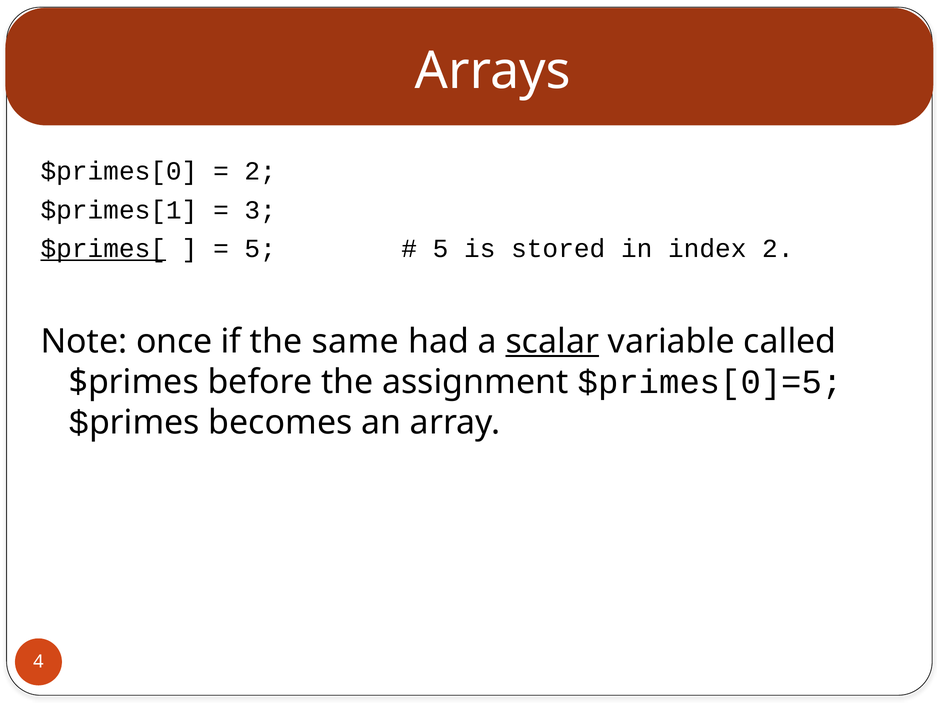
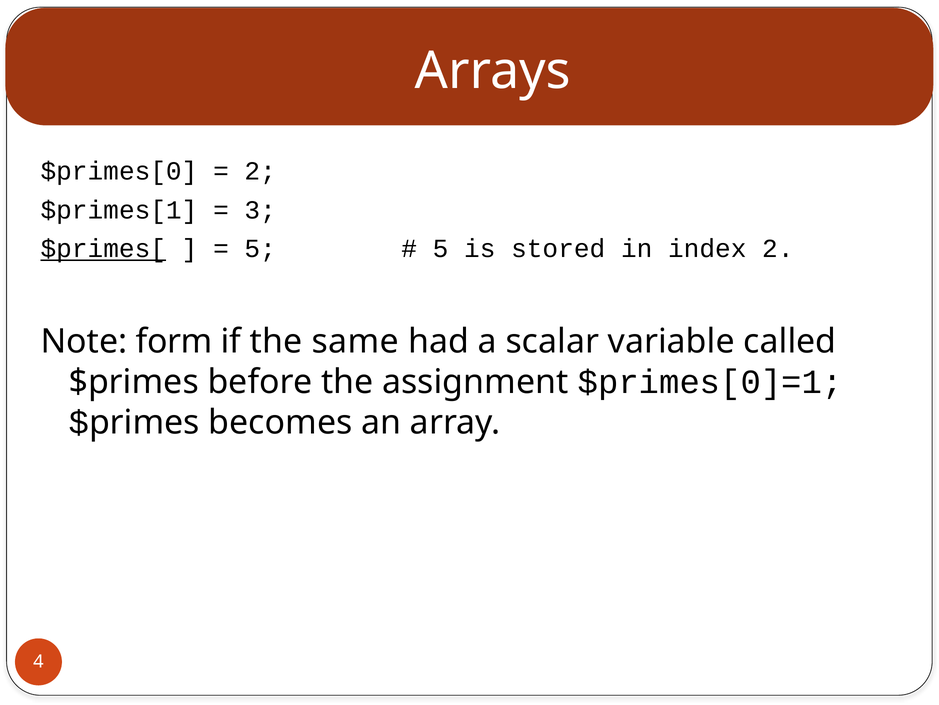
once: once -> form
scalar underline: present -> none
$primes[0]=5: $primes[0]=5 -> $primes[0]=1
